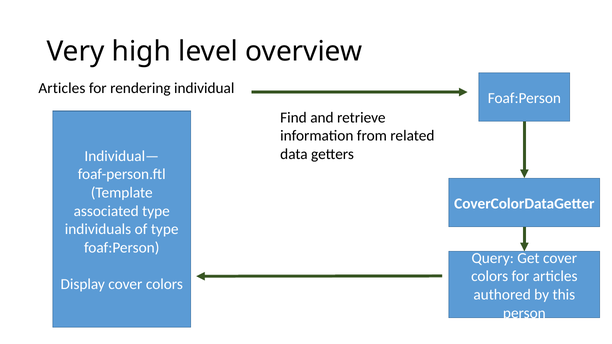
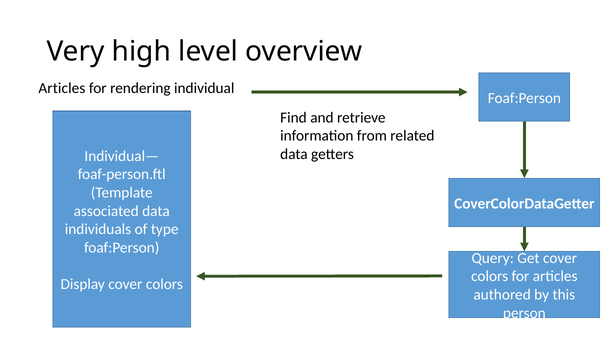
associated type: type -> data
